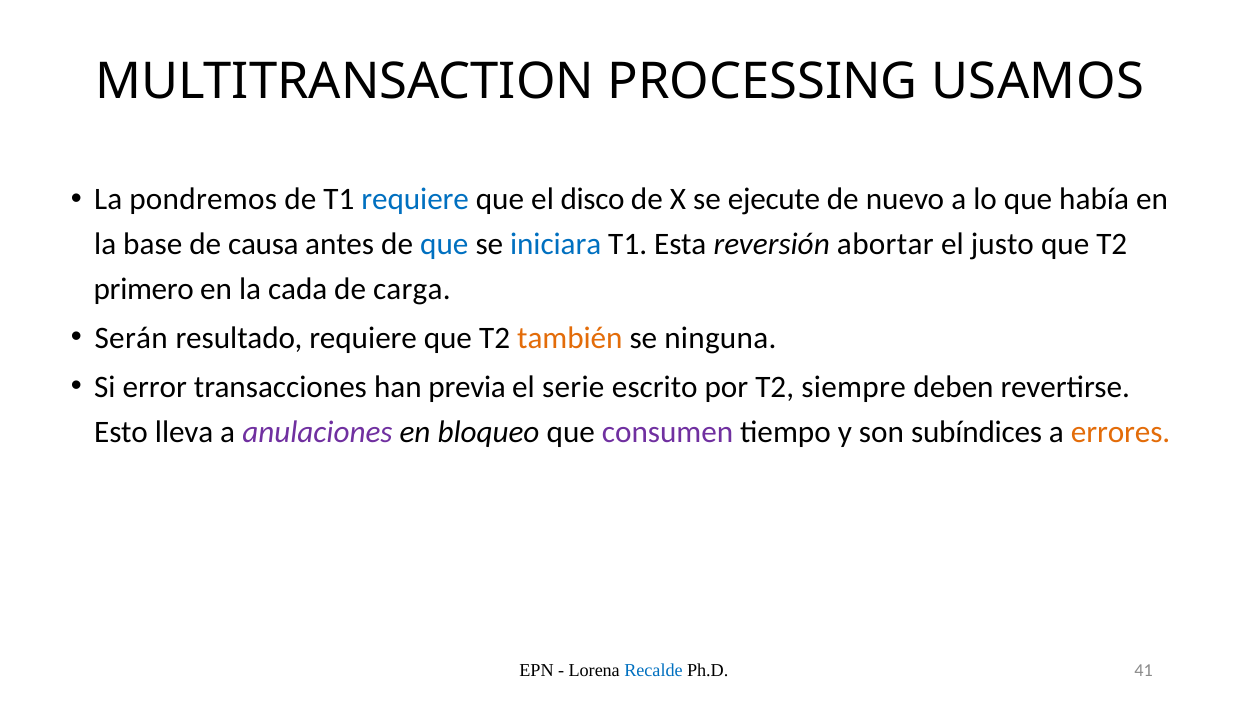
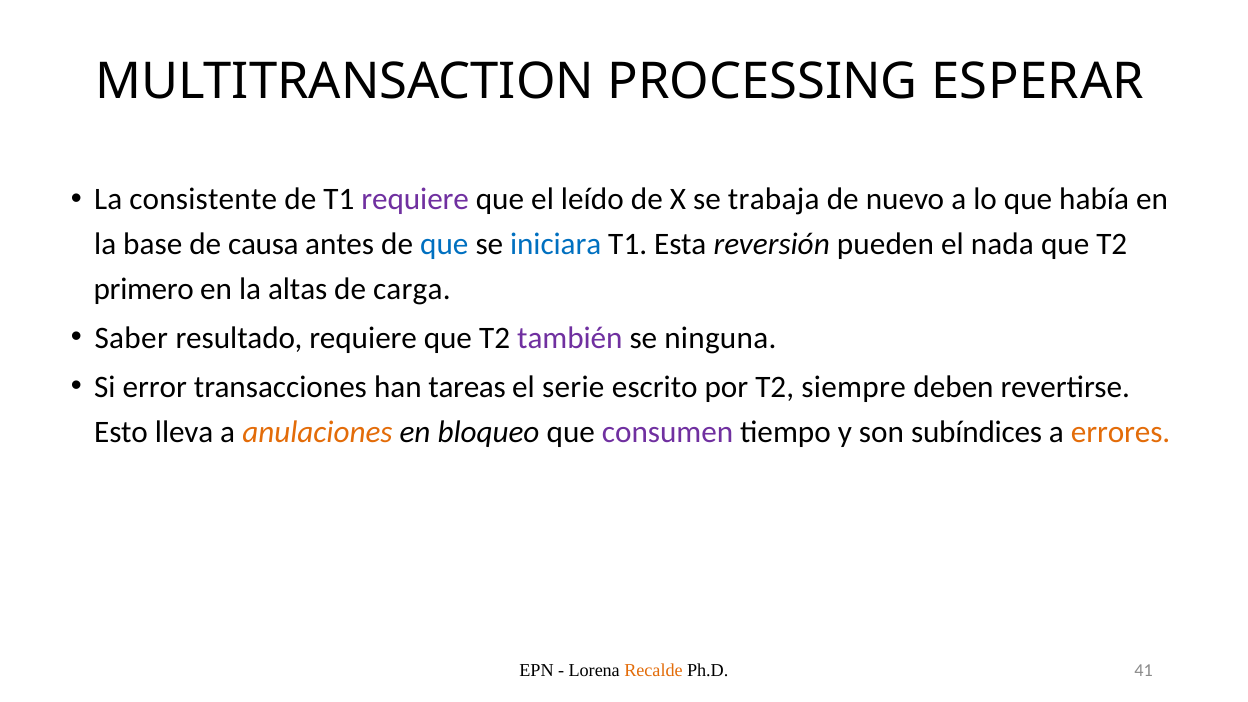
USAMOS: USAMOS -> ESPERAR
pondremos: pondremos -> consistente
requiere at (415, 200) colour: blue -> purple
disco: disco -> leído
ejecute: ejecute -> trabaja
abortar: abortar -> pueden
justo: justo -> nada
cada: cada -> altas
Serán: Serán -> Saber
también colour: orange -> purple
previa: previa -> tareas
anulaciones colour: purple -> orange
Recalde colour: blue -> orange
